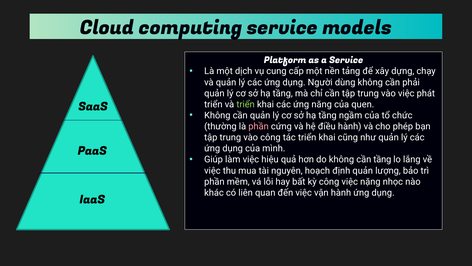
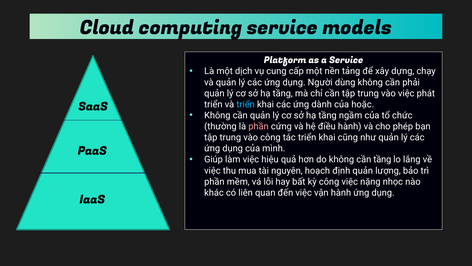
triển at (246, 104) colour: light green -> light blue
năng: năng -> dành
quen: quen -> hoặc
